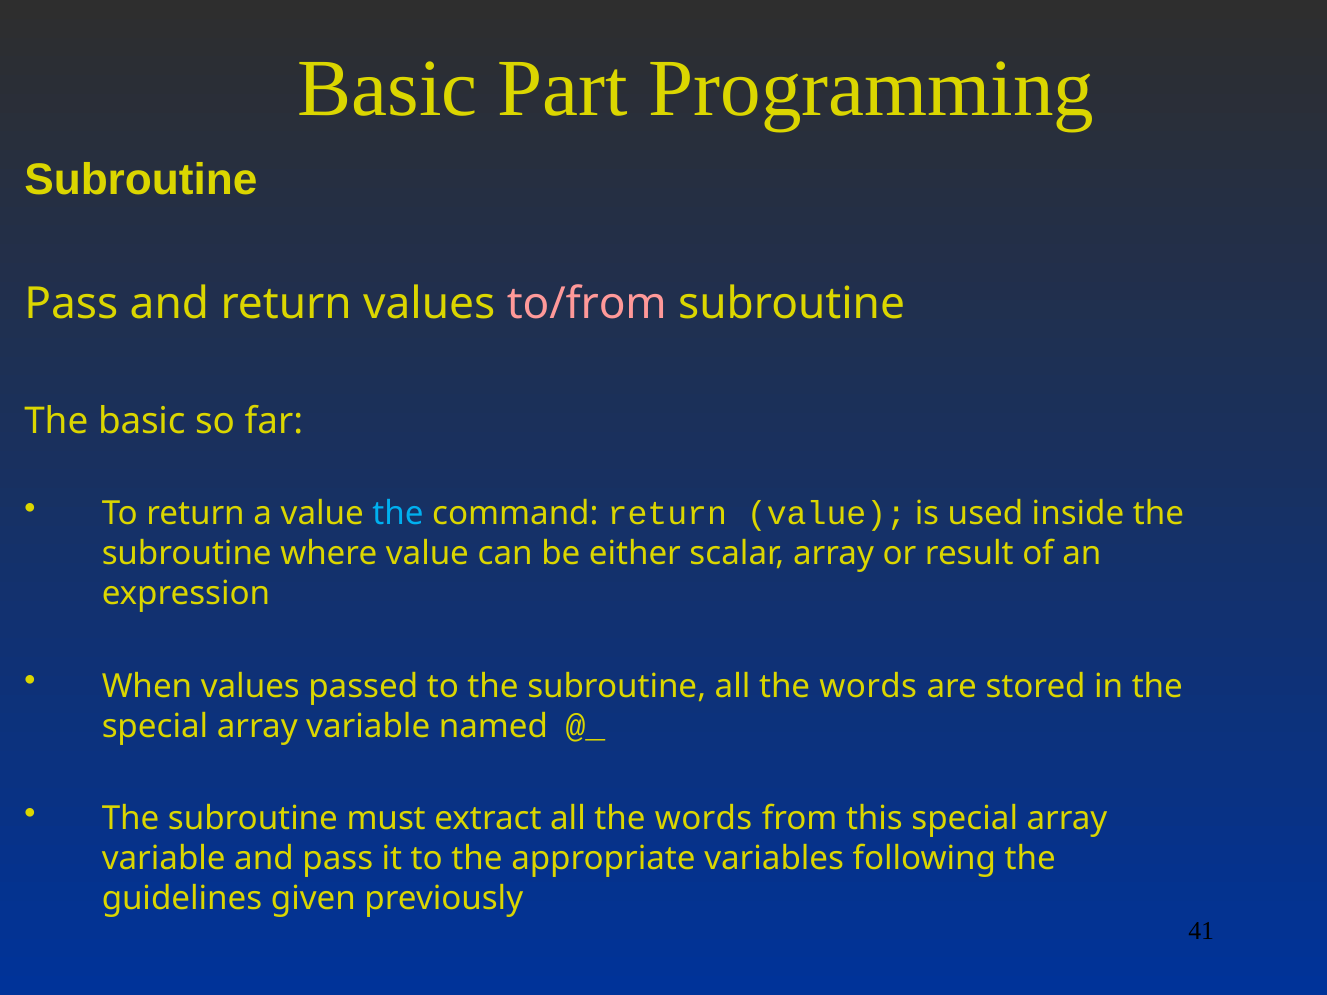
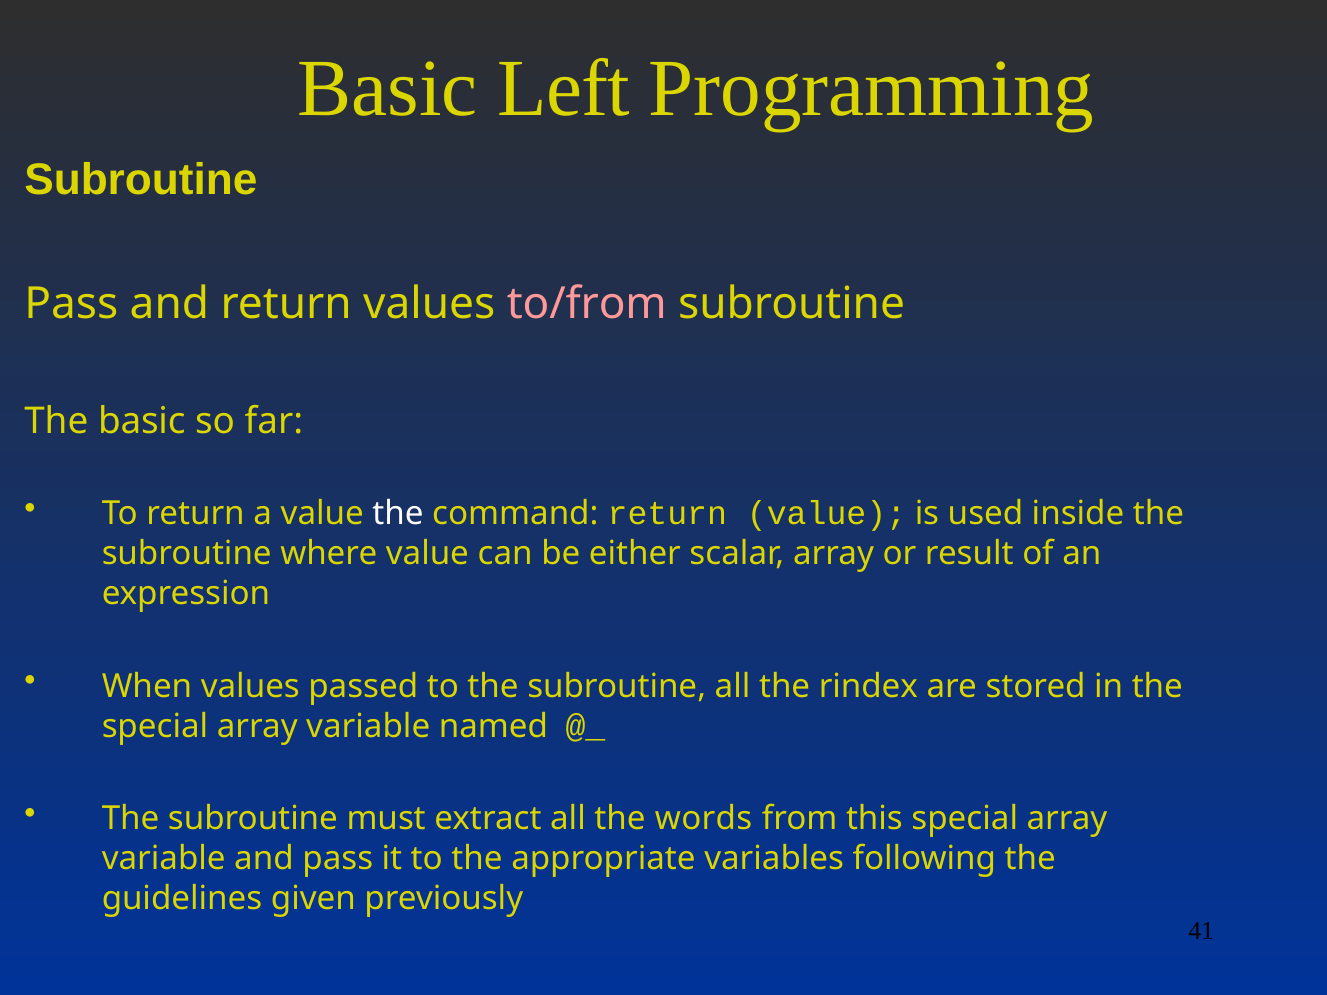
Part: Part -> Left
the at (398, 514) colour: light blue -> white
subroutine all the words: words -> rindex
